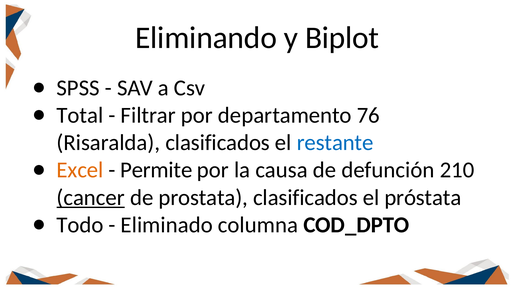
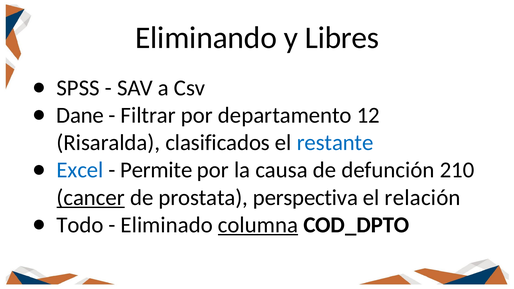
Biplot: Biplot -> Libres
Total: Total -> Dane
76: 76 -> 12
Excel colour: orange -> blue
prostata clasificados: clasificados -> perspectiva
próstata: próstata -> relación
columna underline: none -> present
